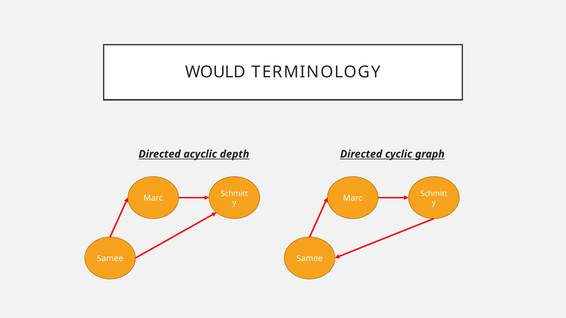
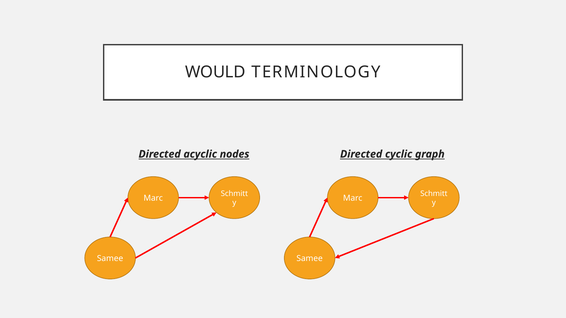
depth: depth -> nodes
